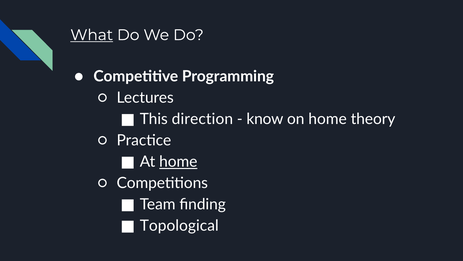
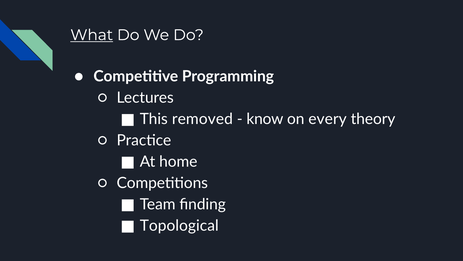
direction: direction -> removed
on home: home -> every
home at (178, 162) underline: present -> none
